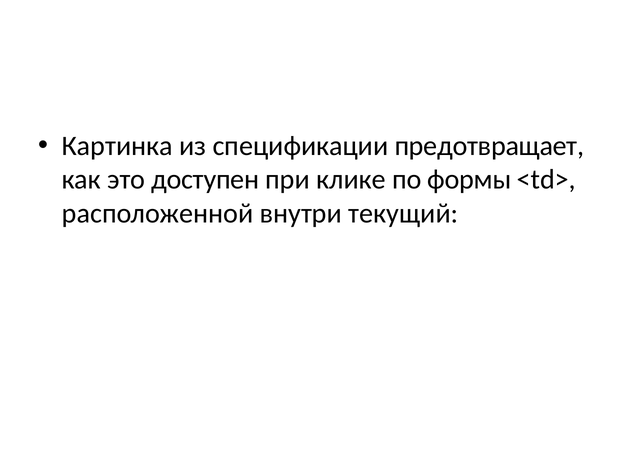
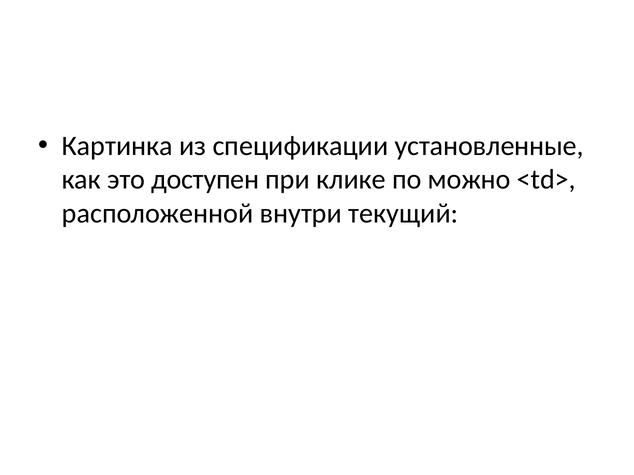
предотвращает: предотвращает -> установленные
формы: формы -> можно
